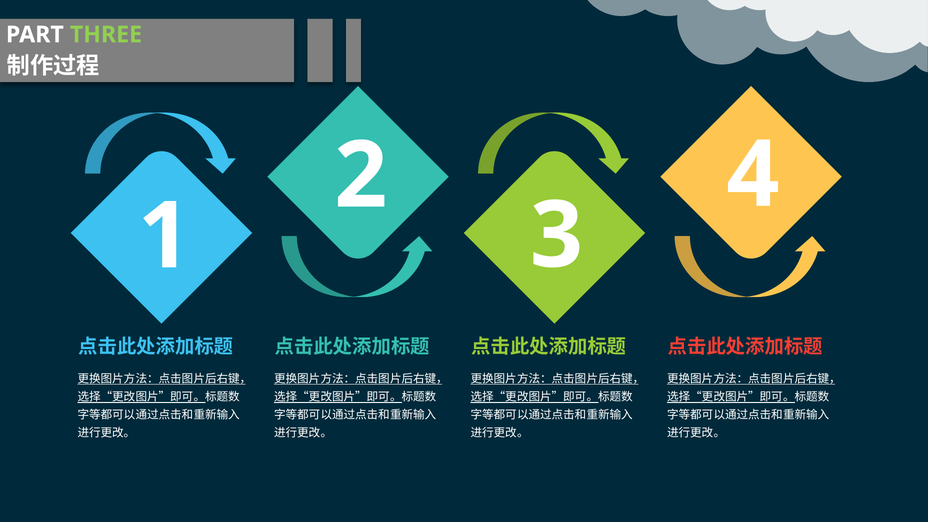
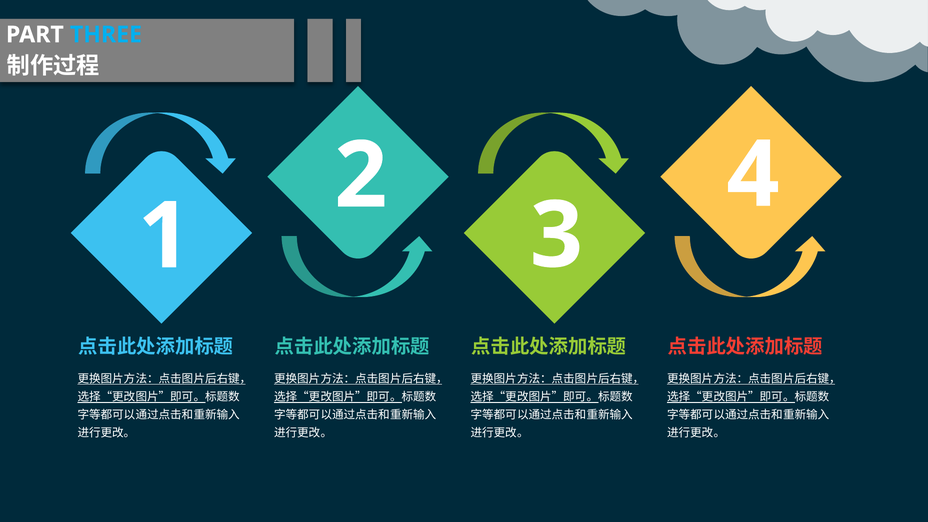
THREE colour: light green -> light blue
